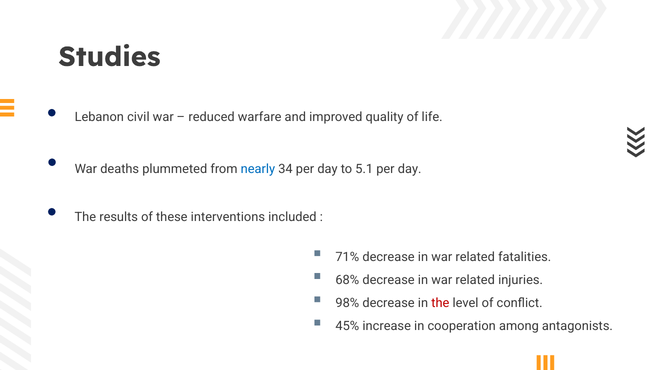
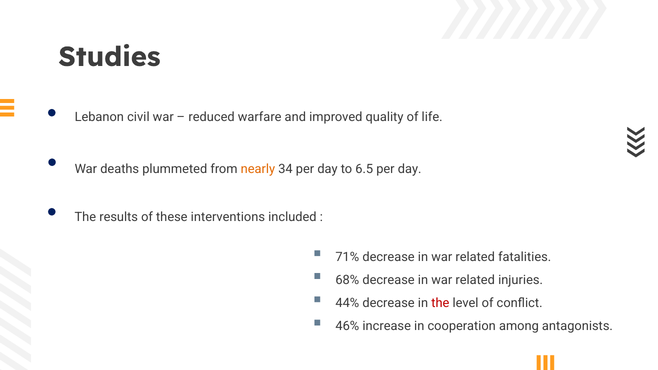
nearly colour: blue -> orange
5.1: 5.1 -> 6.5
98%: 98% -> 44%
45%: 45% -> 46%
